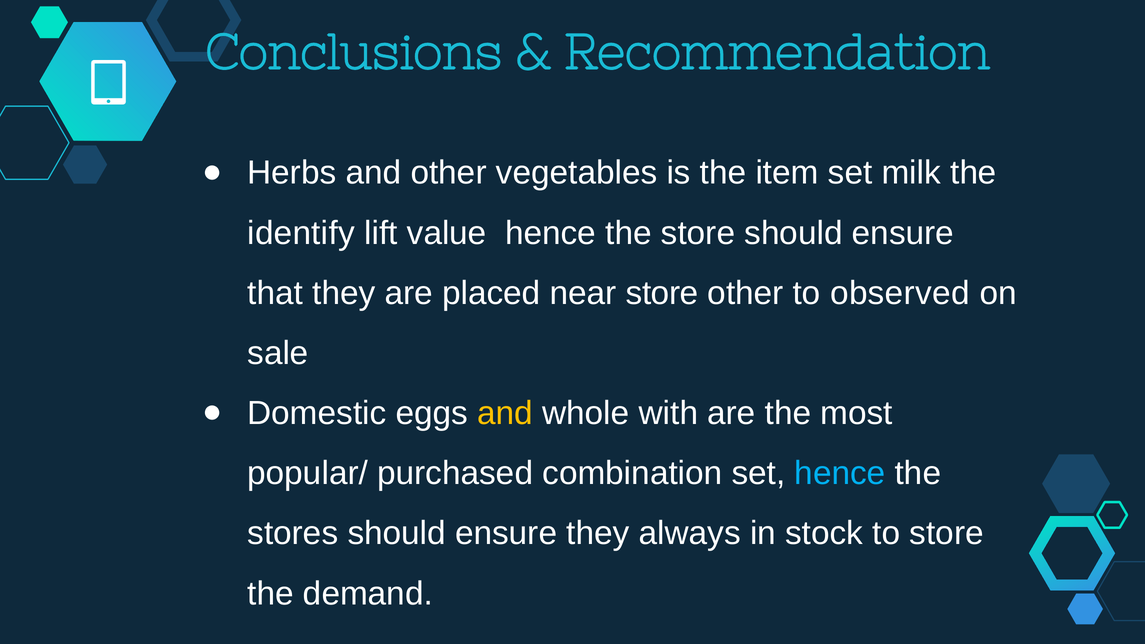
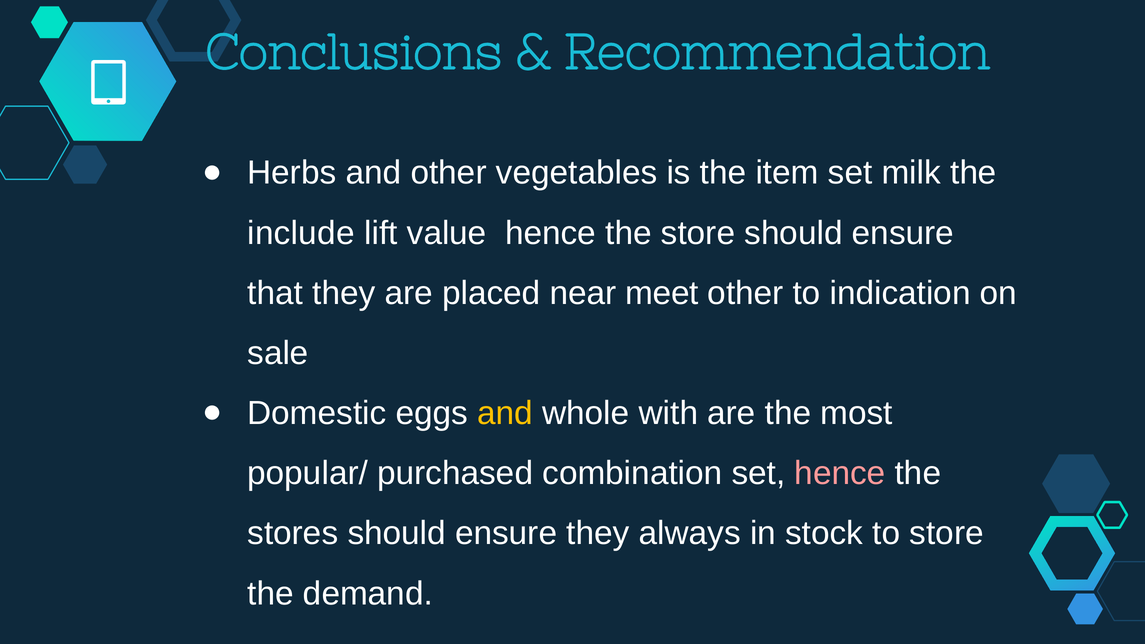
identify: identify -> include
near store: store -> meet
observed: observed -> indication
hence at (840, 473) colour: light blue -> pink
